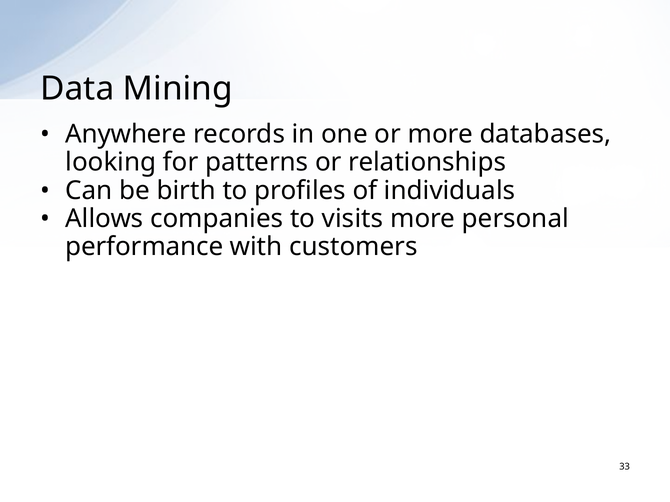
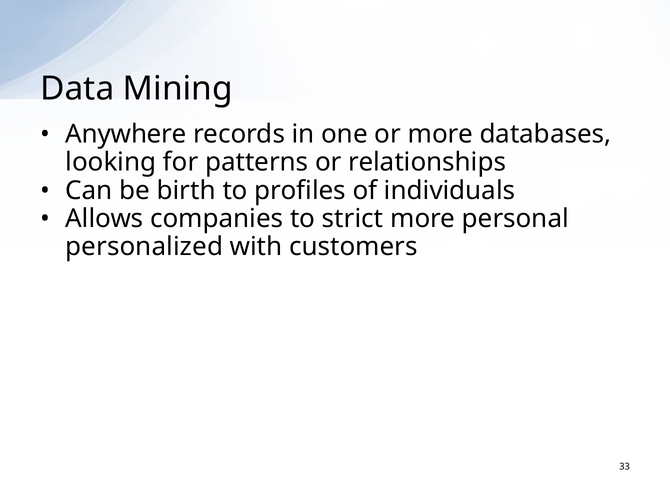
visits: visits -> strict
performance: performance -> personalized
